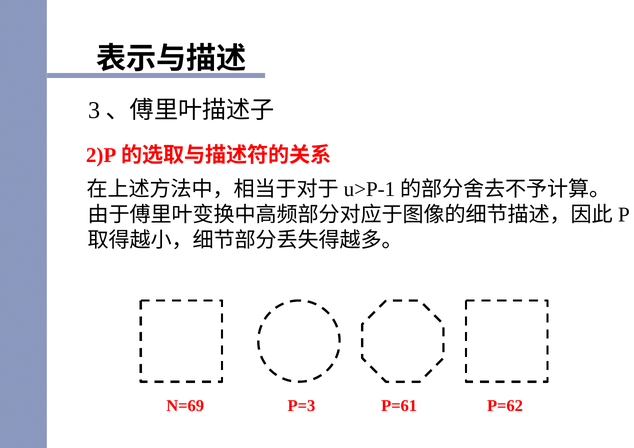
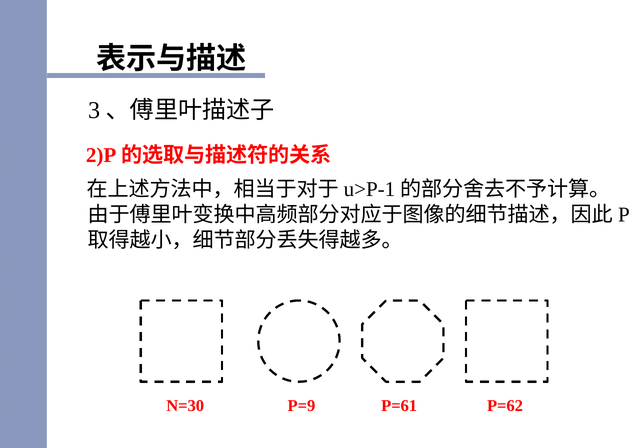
N=69: N=69 -> N=30
P=3: P=3 -> P=9
